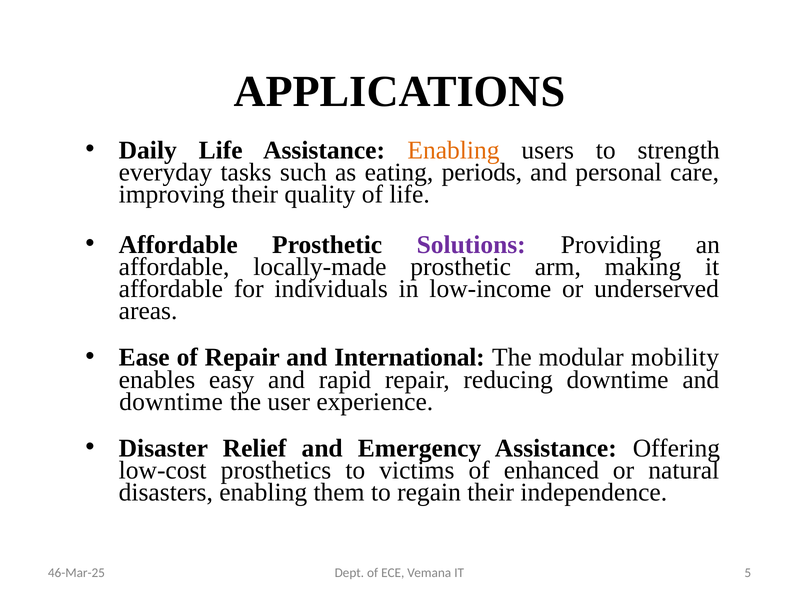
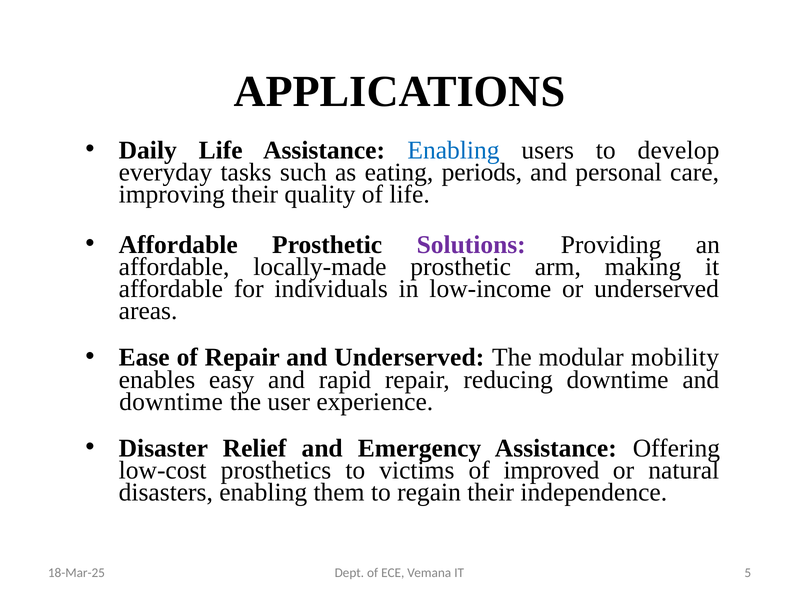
Enabling at (453, 150) colour: orange -> blue
strength: strength -> develop
and International: International -> Underserved
enhanced: enhanced -> improved
46-Mar-25: 46-Mar-25 -> 18-Mar-25
